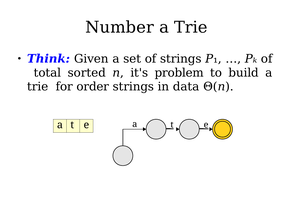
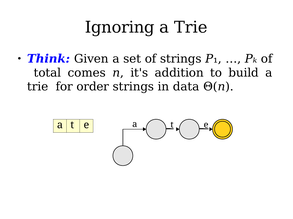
Number: Number -> Ignoring
sorted: sorted -> comes
problem: problem -> addition
